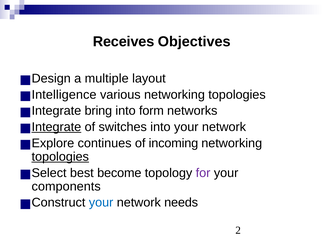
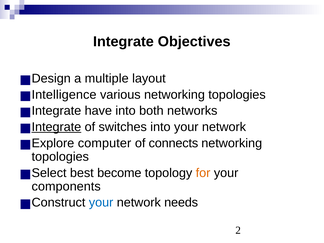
Receives at (124, 42): Receives -> Integrate
bring: bring -> have
form: form -> both
continues: continues -> computer
incoming: incoming -> connects
topologies at (60, 157) underline: present -> none
for colour: purple -> orange
